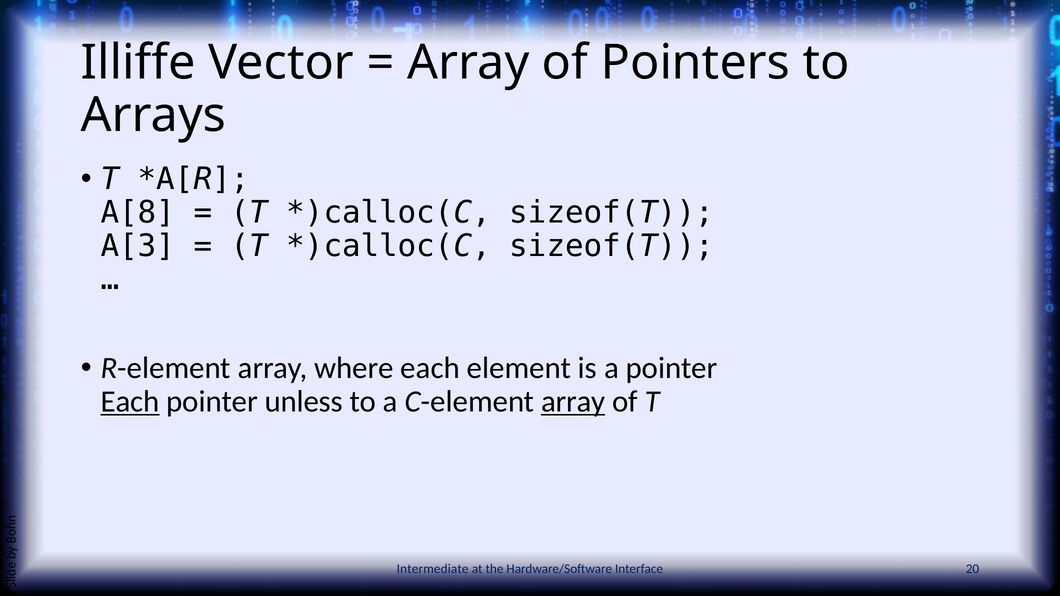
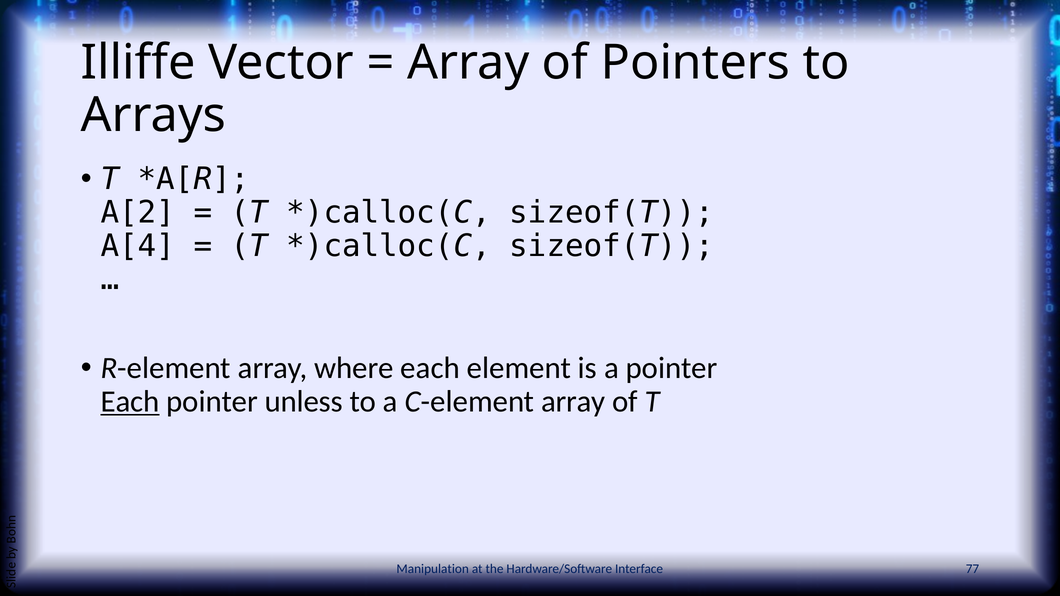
A[8: A[8 -> A[2
A[3: A[3 -> A[4
array at (573, 402) underline: present -> none
Intermediate: Intermediate -> Manipulation
20: 20 -> 77
